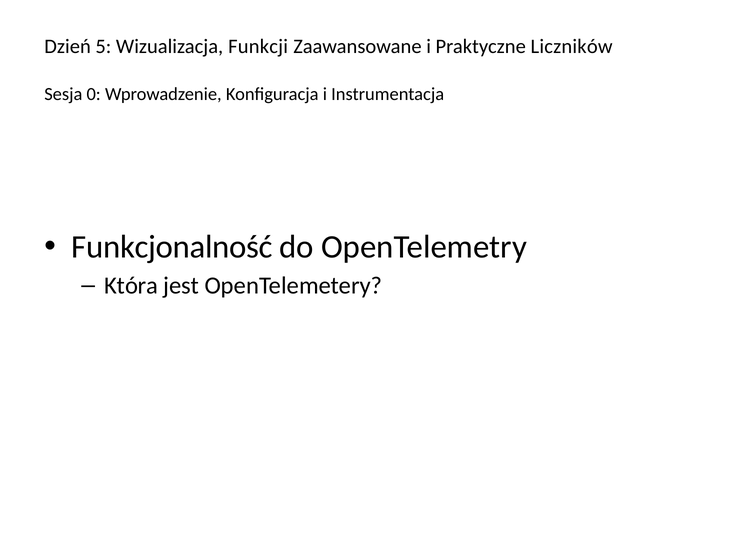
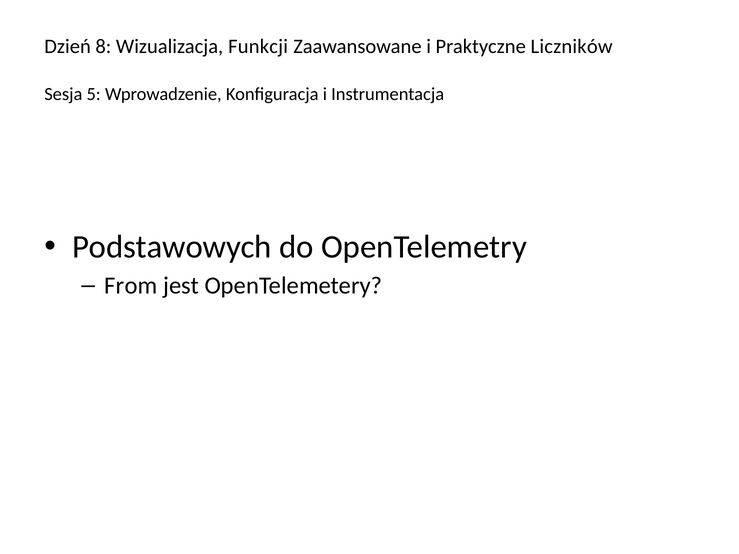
5: 5 -> 8
0: 0 -> 5
Funkcjonalność: Funkcjonalność -> Podstawowych
Która: Która -> From
